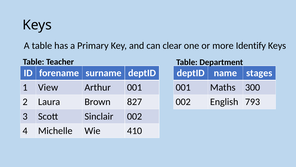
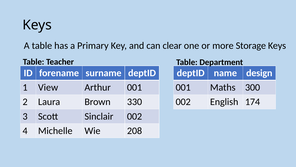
Identify: Identify -> Storage
stages: stages -> design
827: 827 -> 330
793: 793 -> 174
410: 410 -> 208
